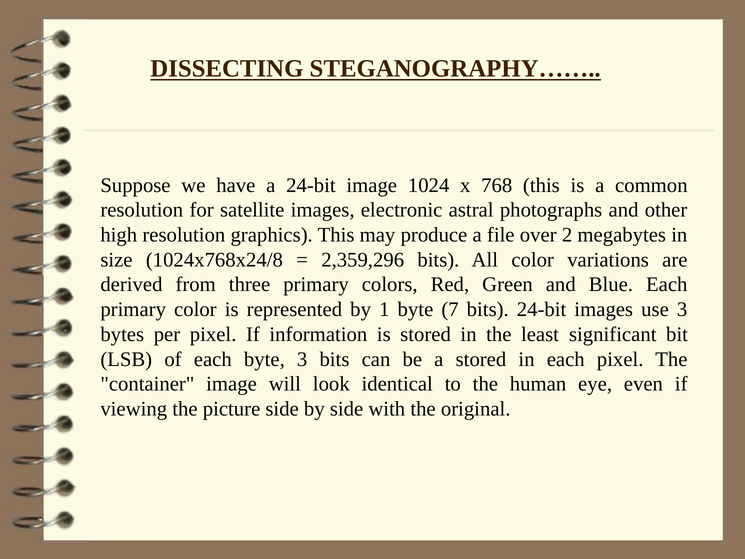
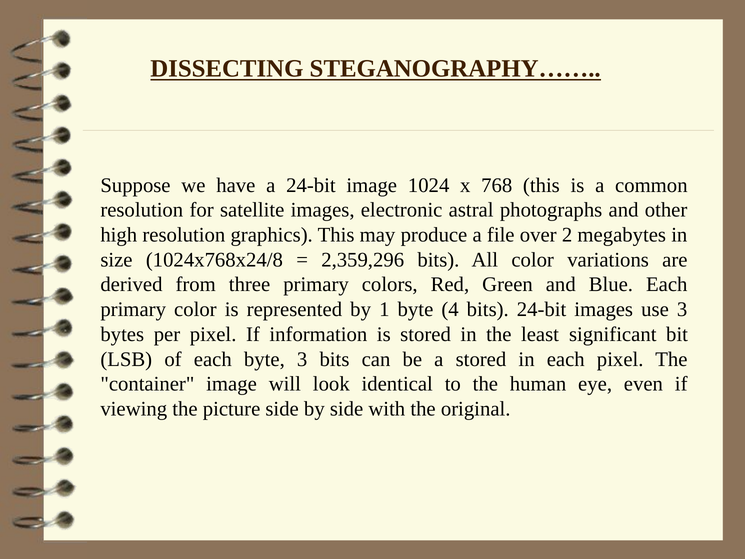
7: 7 -> 4
